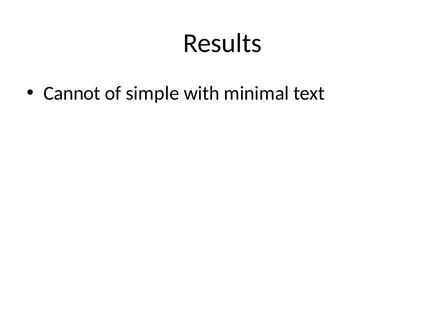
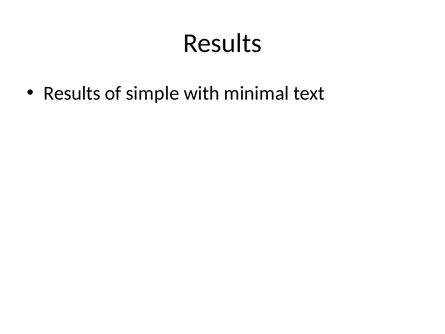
Cannot at (72, 93): Cannot -> Results
